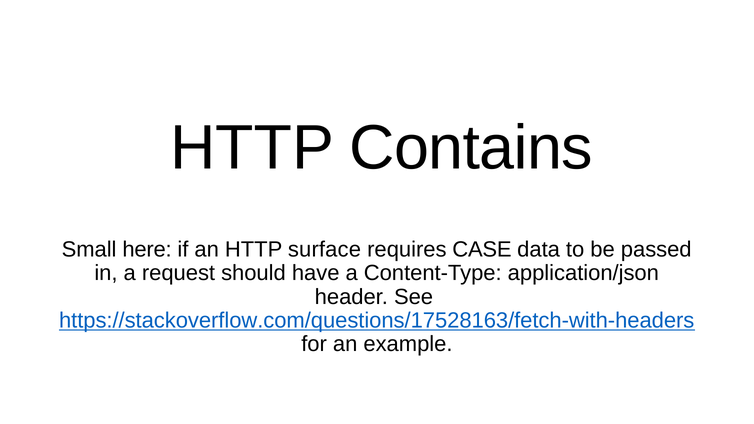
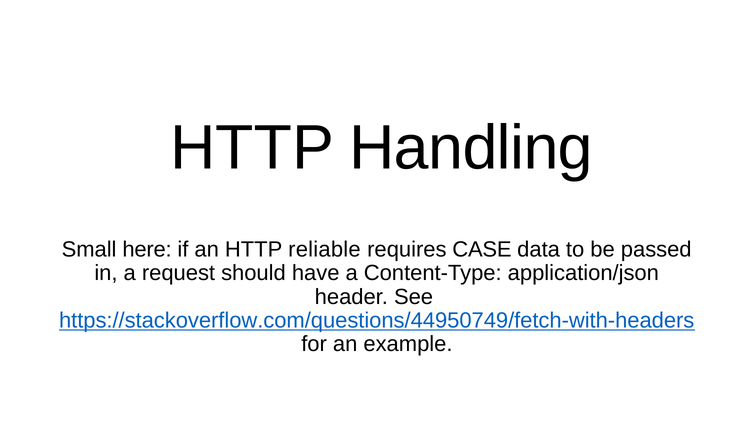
Contains: Contains -> Handling
surface: surface -> reliable
https://stackoverflow.com/questions/17528163/fetch-with-headers: https://stackoverflow.com/questions/17528163/fetch-with-headers -> https://stackoverflow.com/questions/44950749/fetch-with-headers
